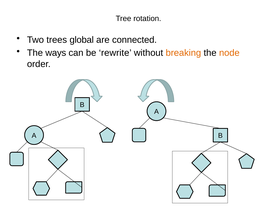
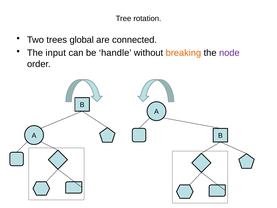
ways: ways -> input
rewrite: rewrite -> handle
node colour: orange -> purple
